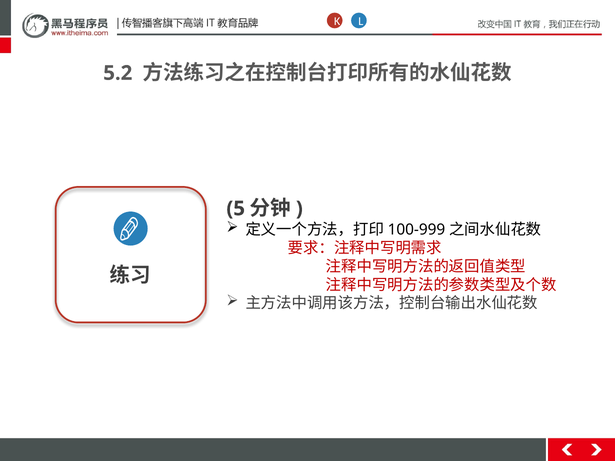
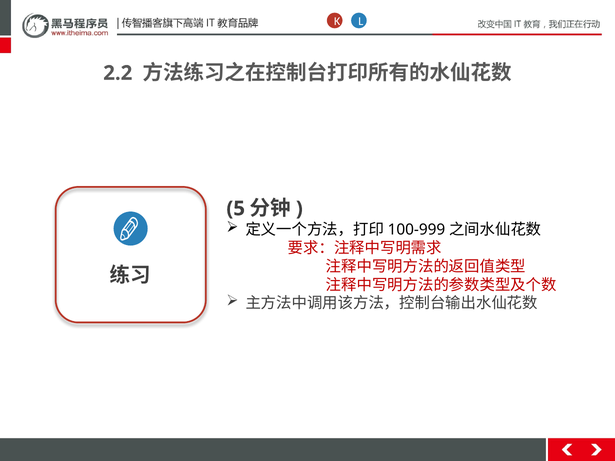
5.2: 5.2 -> 2.2
